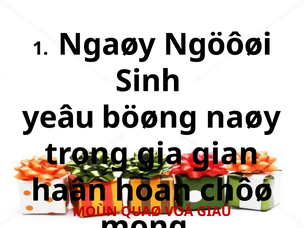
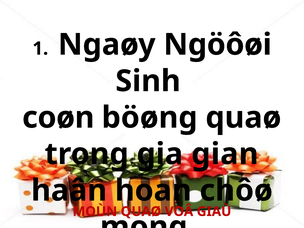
yeâu: yeâu -> coøn
böøng naøy: naøy -> quaø
